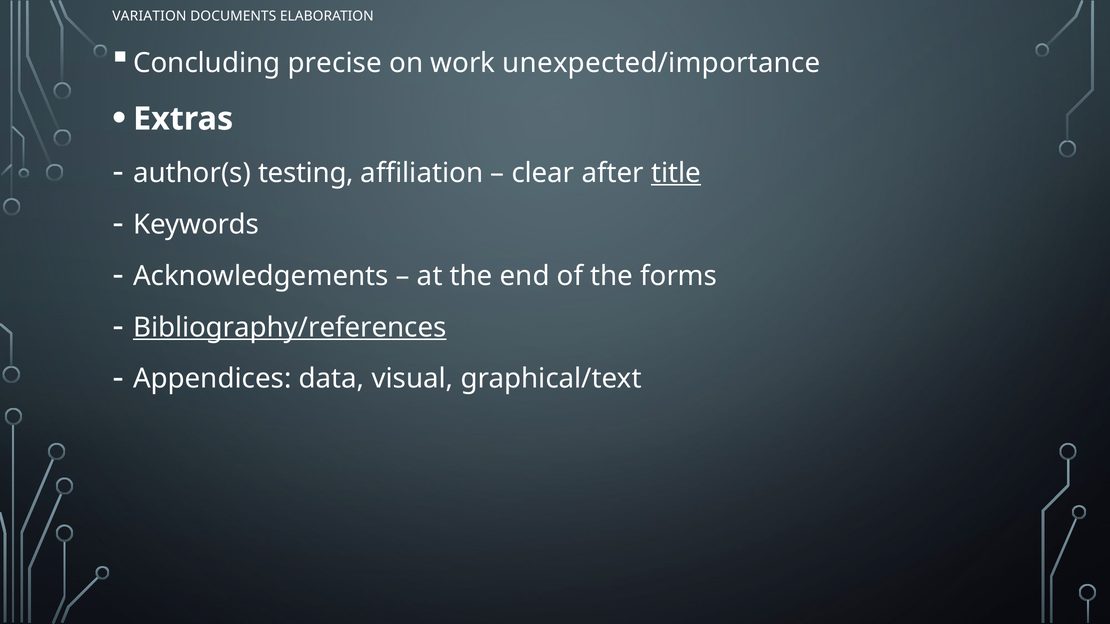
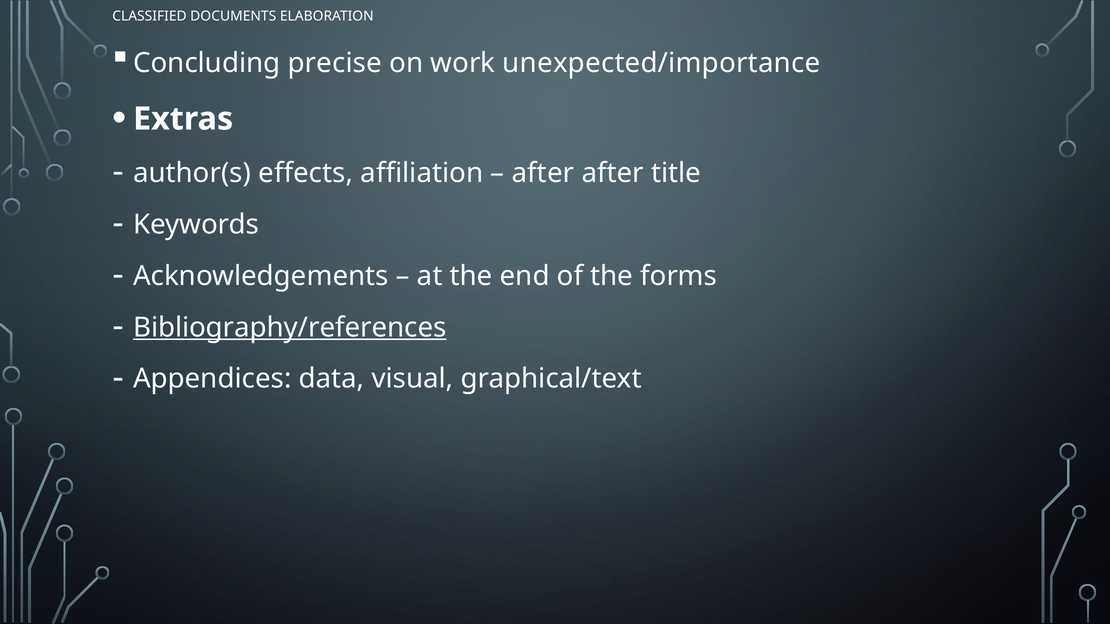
VARIATION: VARIATION -> CLASSIFIED
testing: testing -> effects
clear at (543, 173): clear -> after
title underline: present -> none
